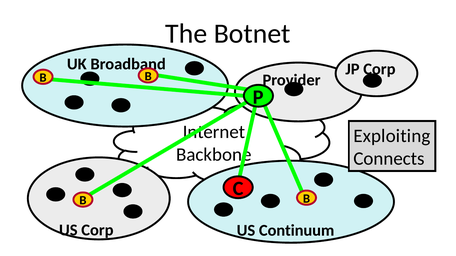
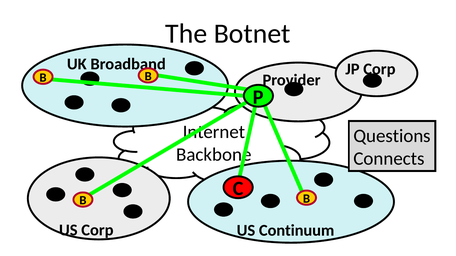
Exploiting: Exploiting -> Questions
